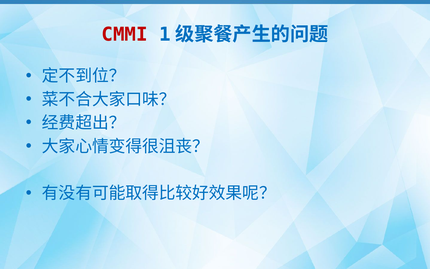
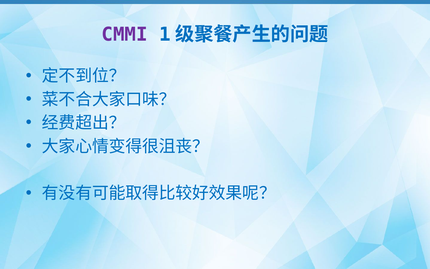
CMMI colour: red -> purple
